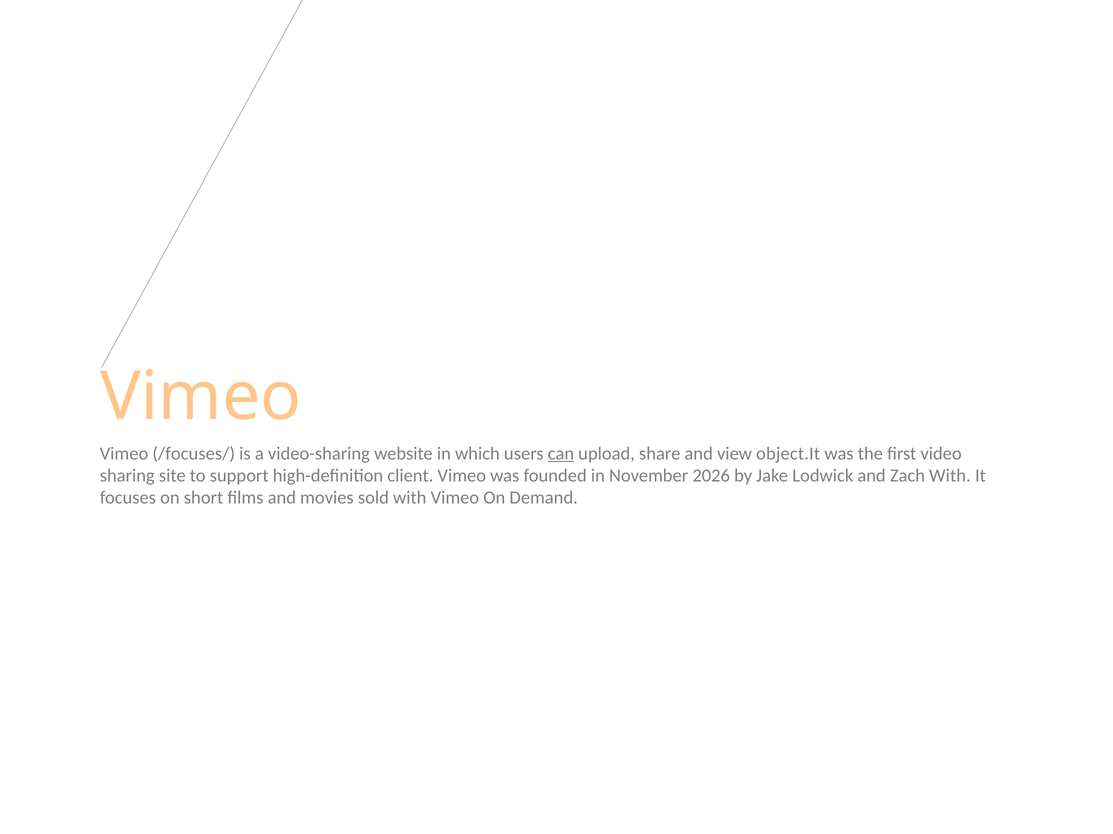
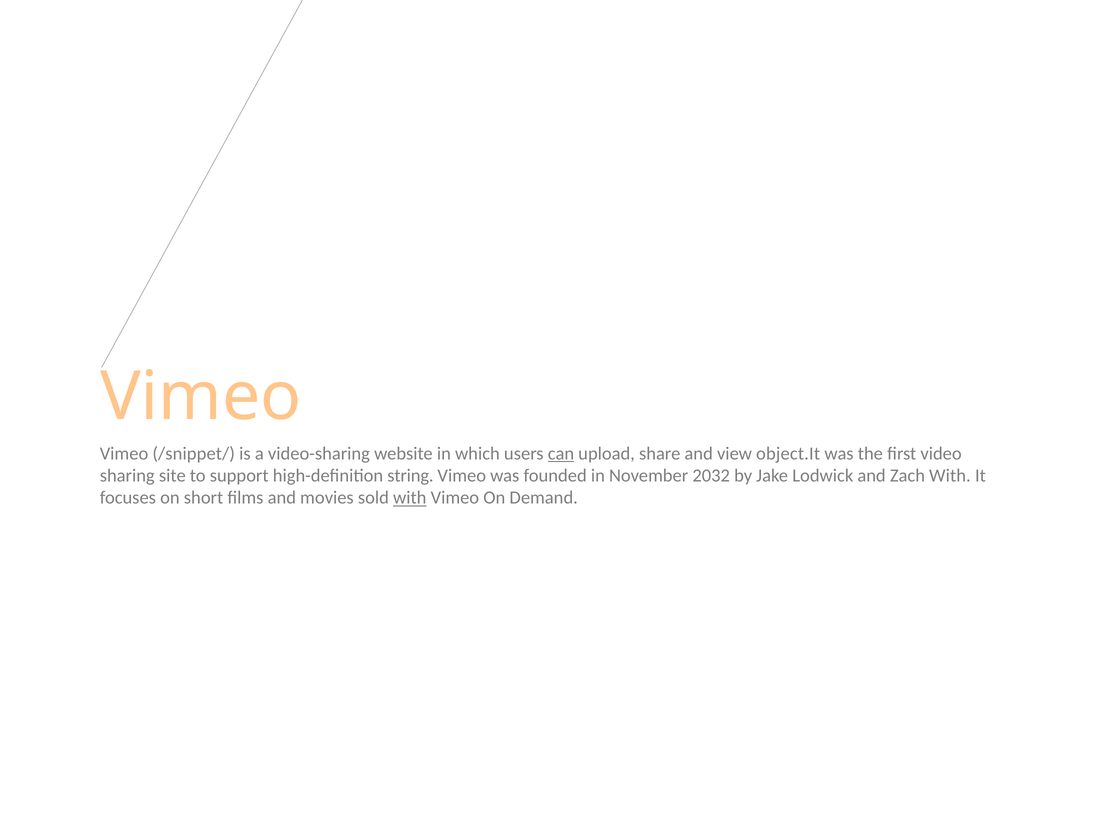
/focuses/: /focuses/ -> /snippet/
client: client -> string
2026: 2026 -> 2032
with at (410, 498) underline: none -> present
